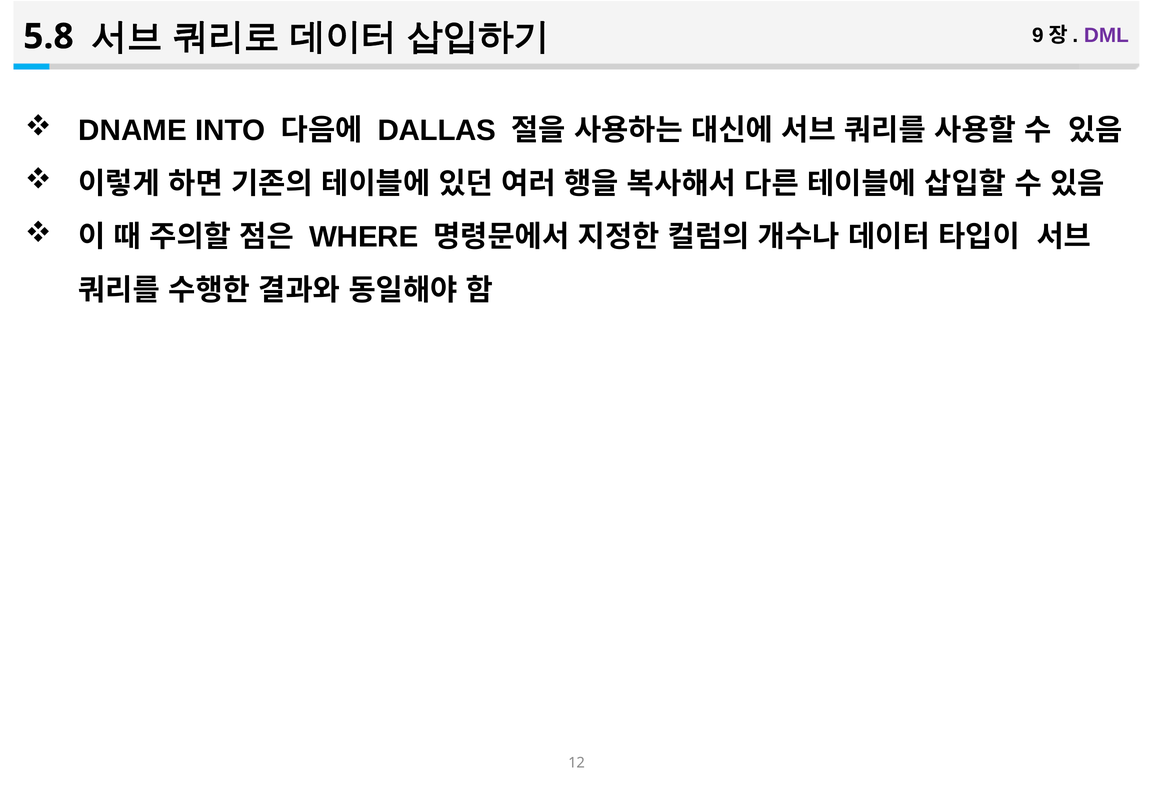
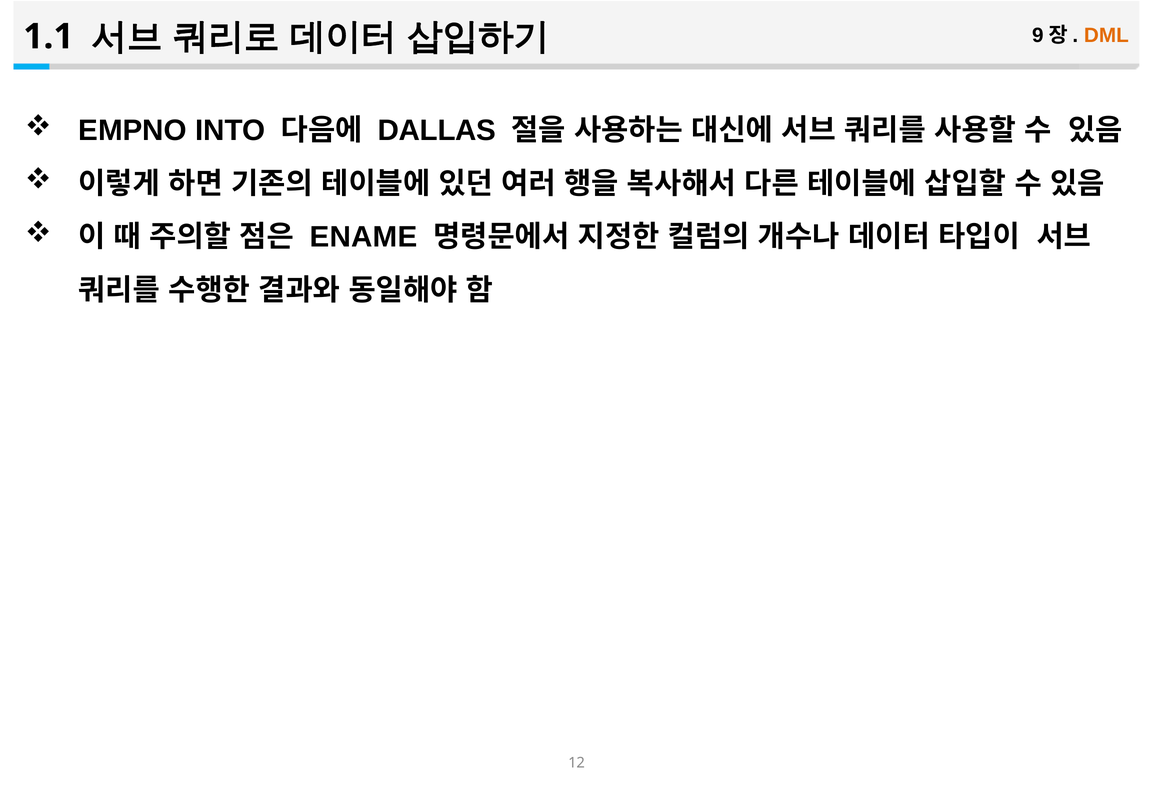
DML colour: purple -> orange
5.8: 5.8 -> 1.1
DNAME: DNAME -> EMPNO
WHERE: WHERE -> ENAME
